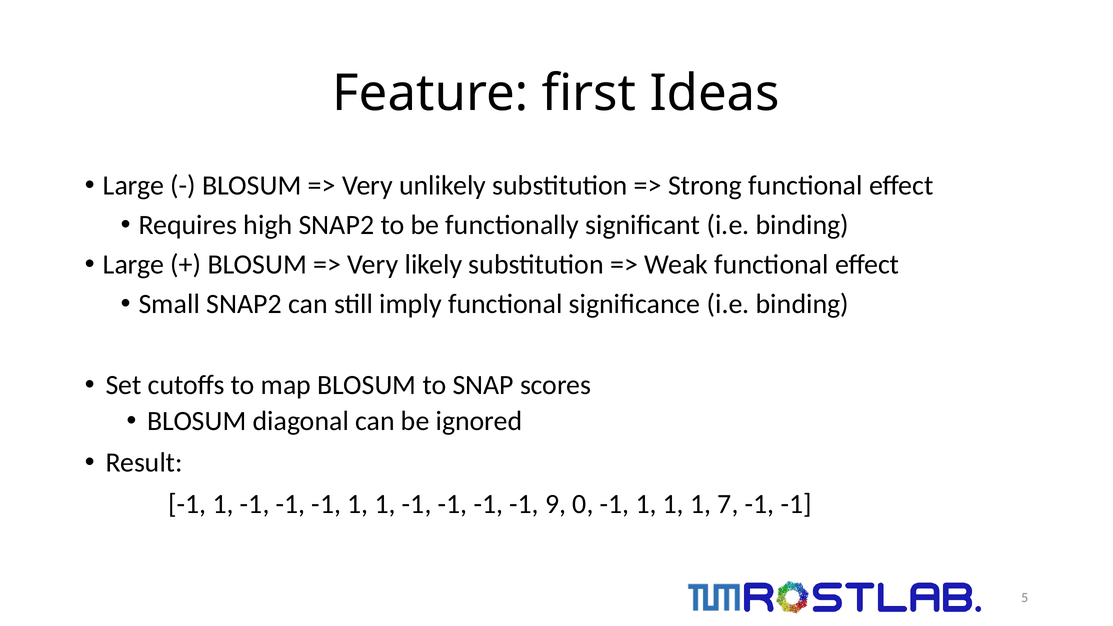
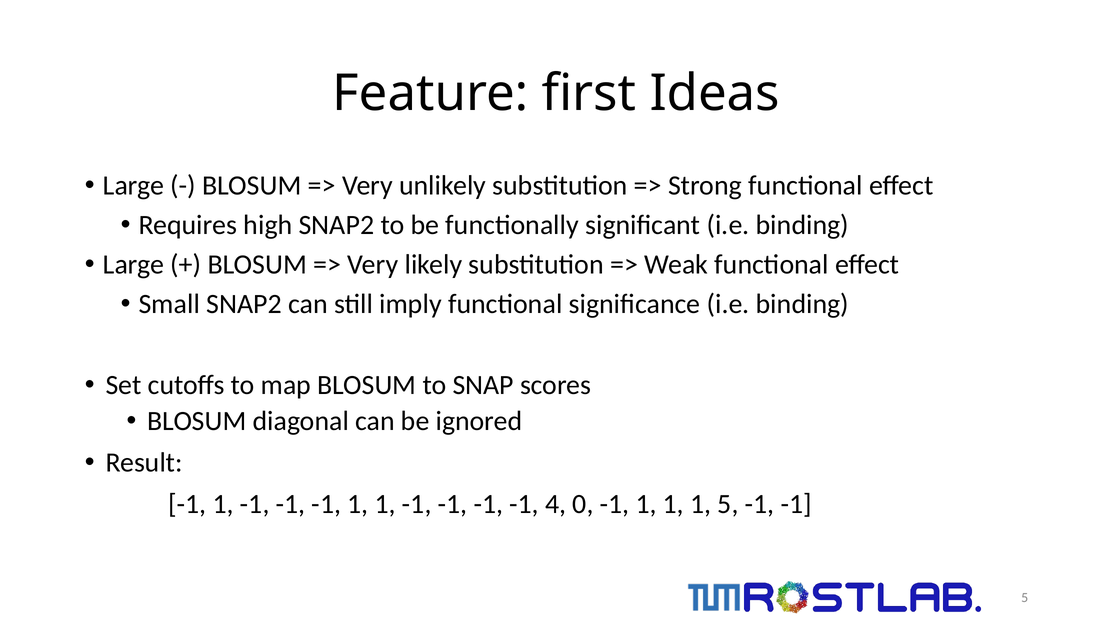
9: 9 -> 4
1 7: 7 -> 5
